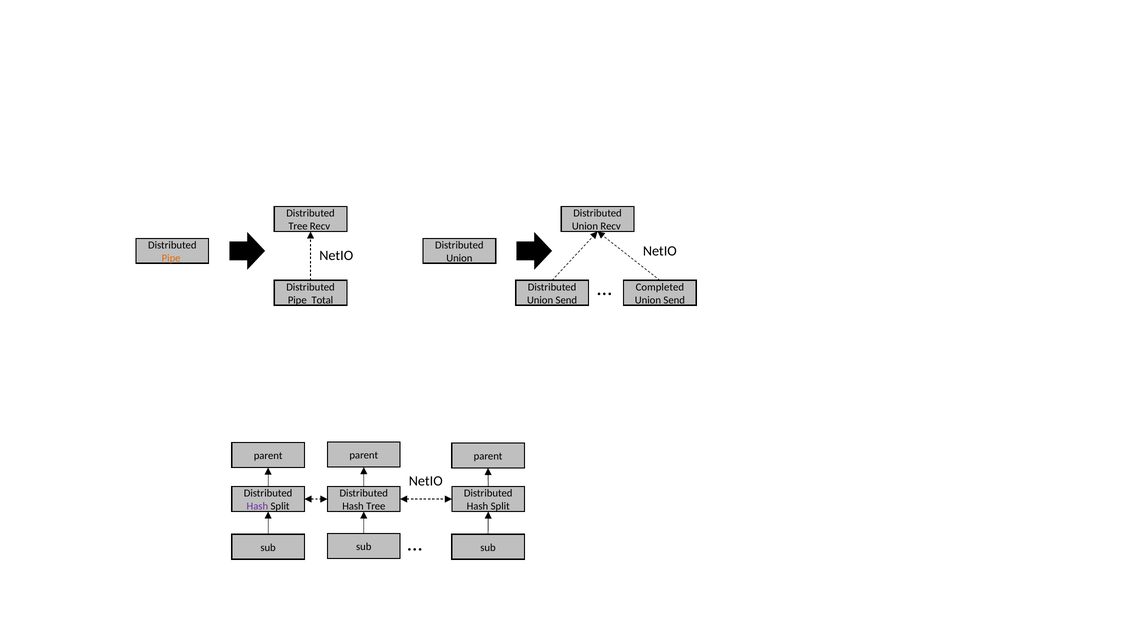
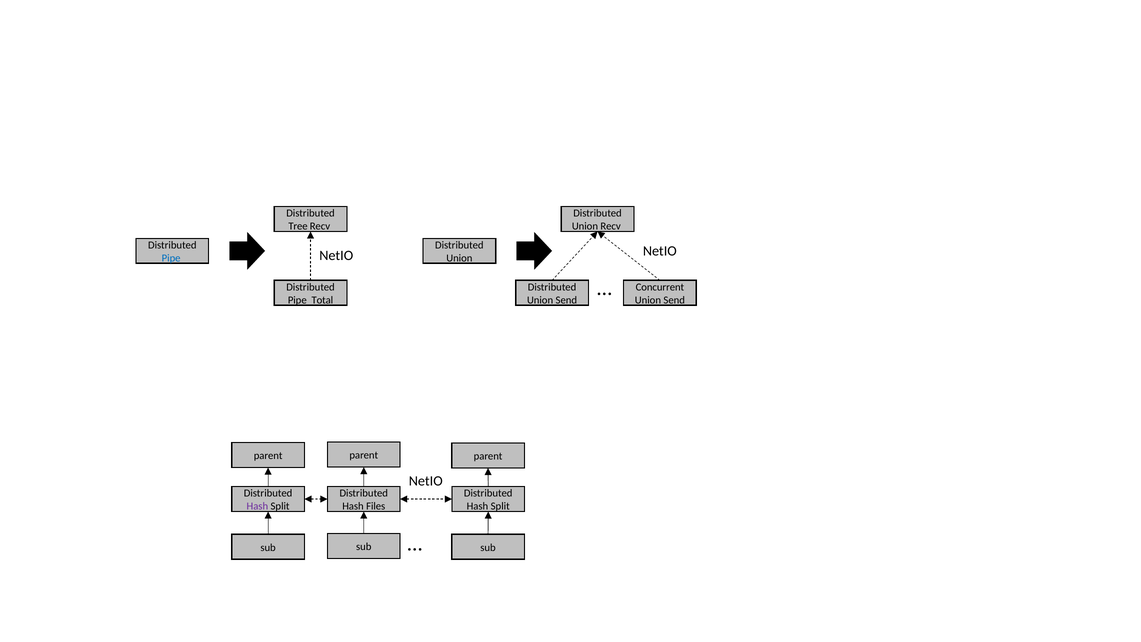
Pipe at (171, 258) colour: orange -> blue
Completed: Completed -> Concurrent
Hash Tree: Tree -> Files
